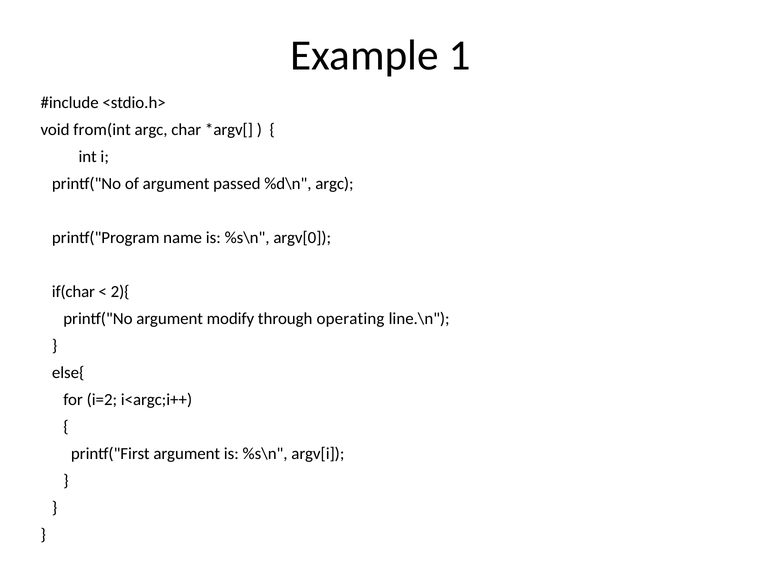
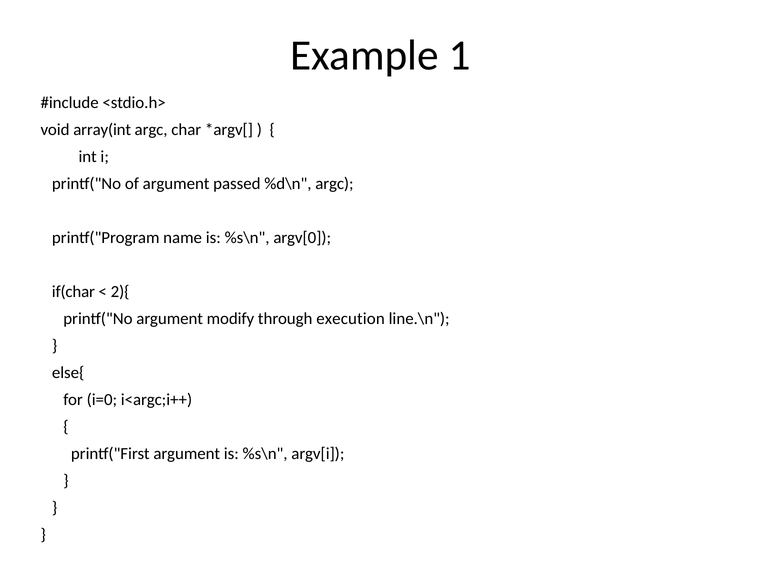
from(int: from(int -> array(int
operating: operating -> execution
i=2: i=2 -> i=0
